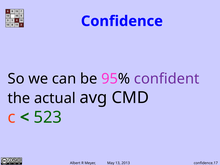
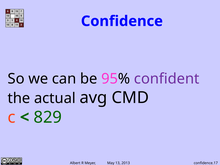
523: 523 -> 829
